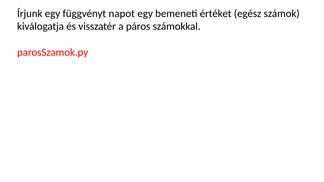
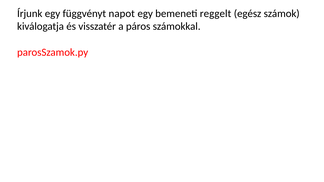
értéket: értéket -> reggelt
